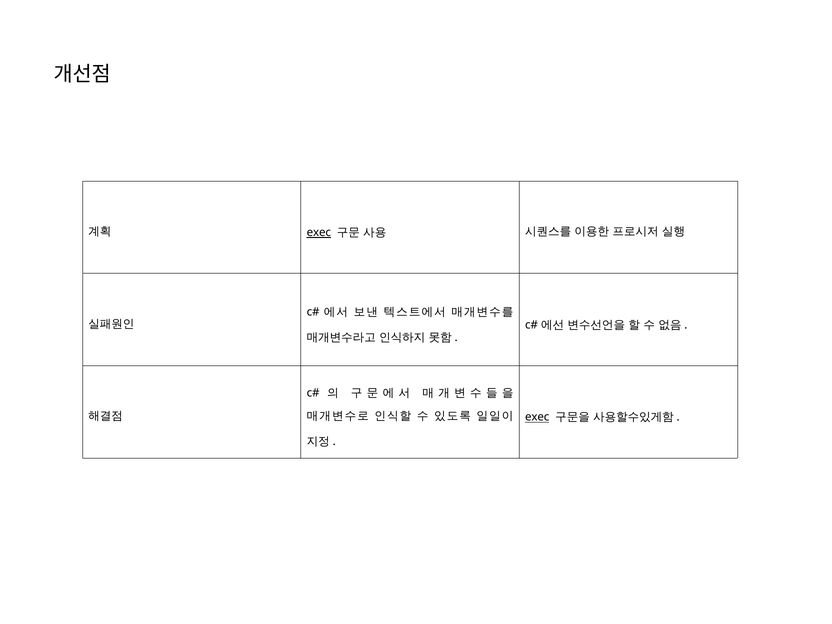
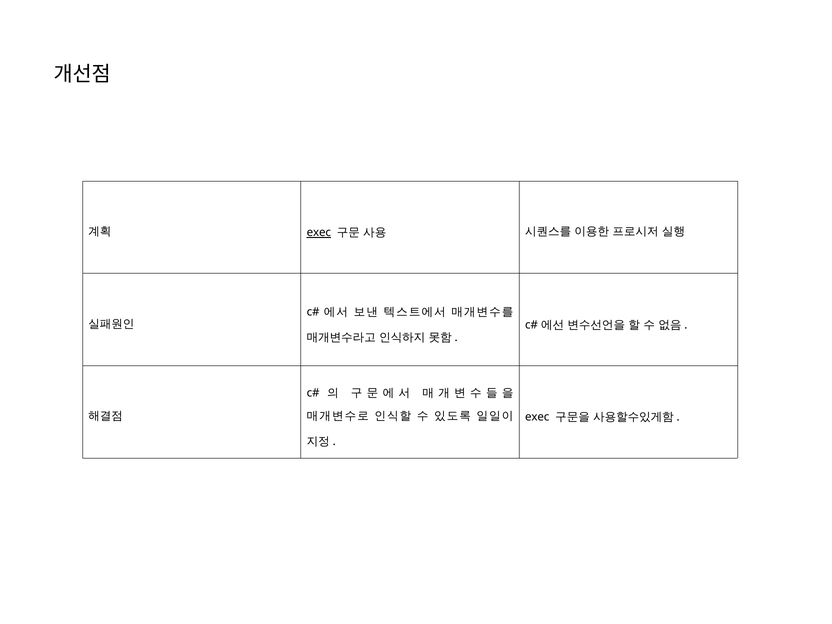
exec at (537, 417) underline: present -> none
